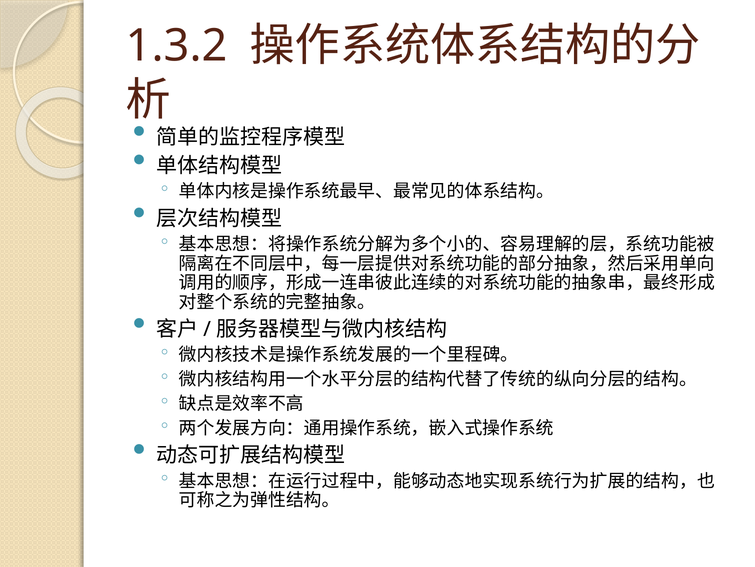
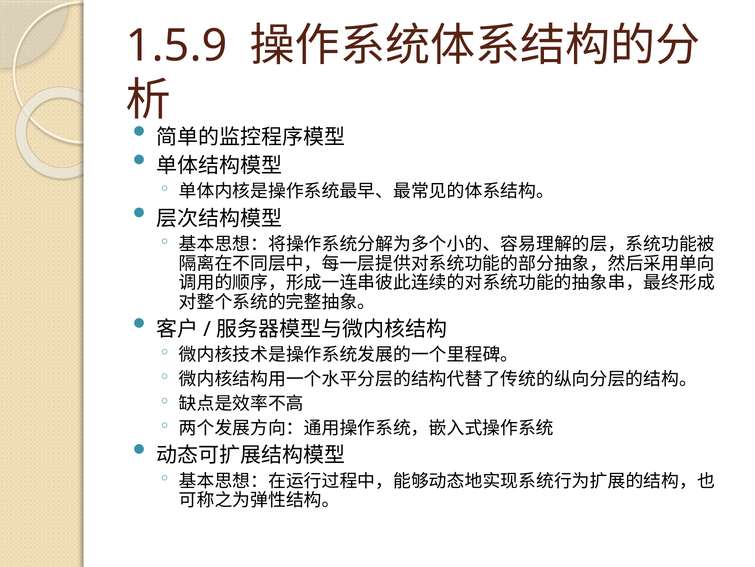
1.3.2: 1.3.2 -> 1.5.9
